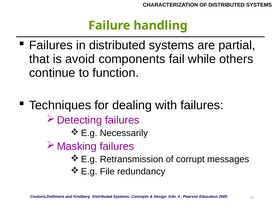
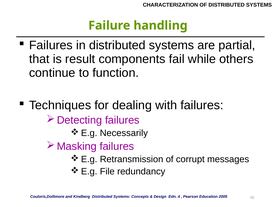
avoid: avoid -> result
